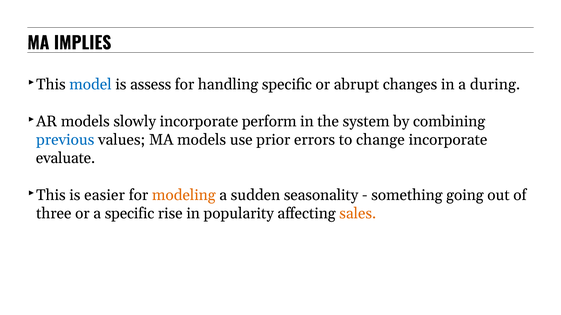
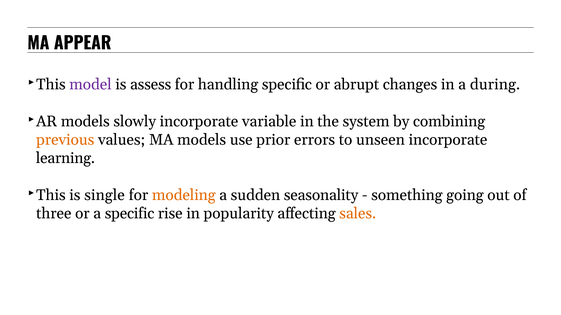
IMPLIES: IMPLIES -> APPEAR
model colour: blue -> purple
perform: perform -> variable
previous colour: blue -> orange
change: change -> unseen
evaluate: evaluate -> learning
easier: easier -> single
